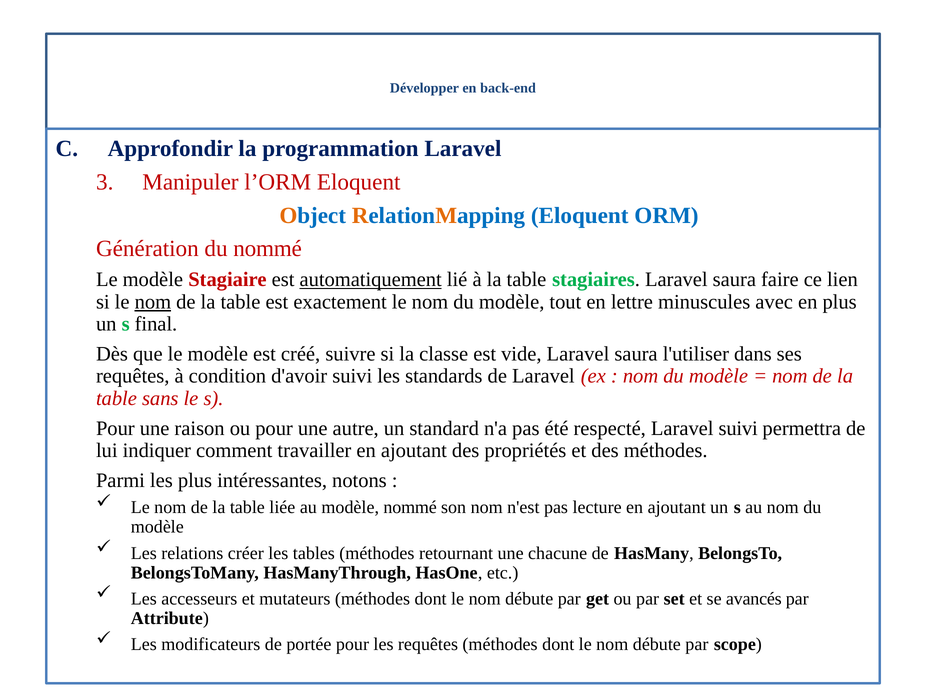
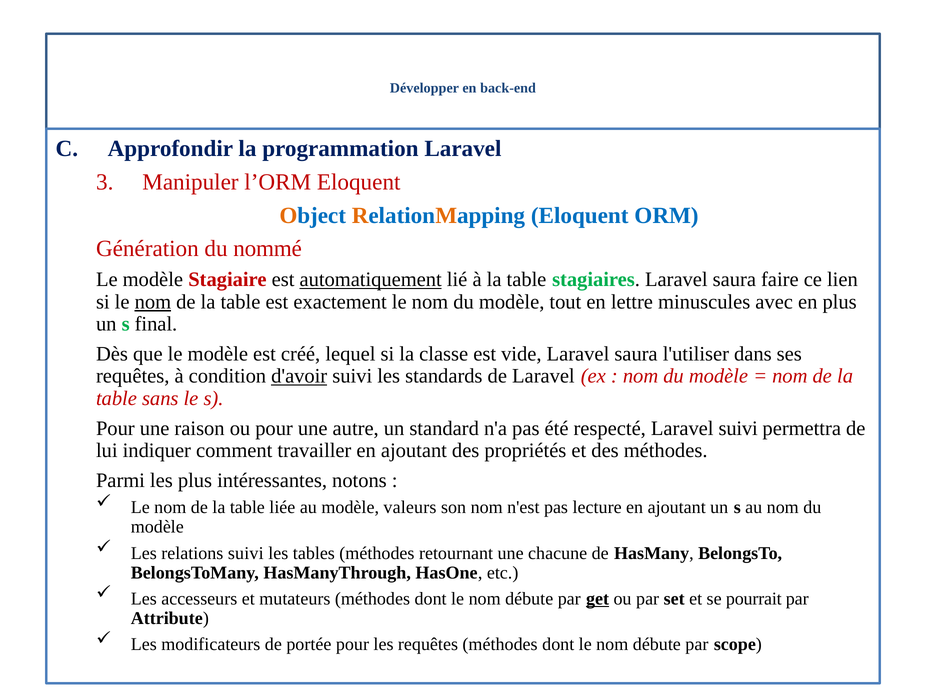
suivre: suivre -> lequel
d'avoir underline: none -> present
modèle nommé: nommé -> valeurs
relations créer: créer -> suivi
get underline: none -> present
avancés: avancés -> pourrait
